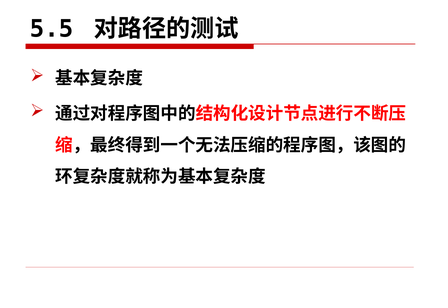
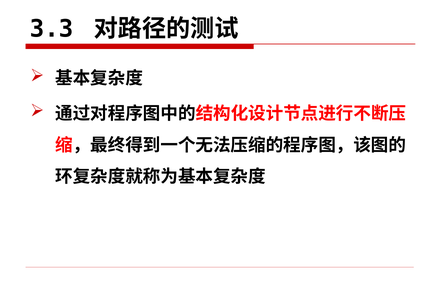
5.5: 5.5 -> 3.3
